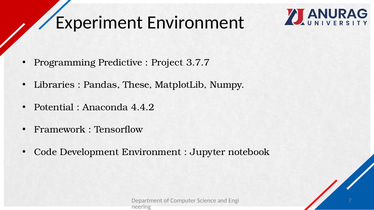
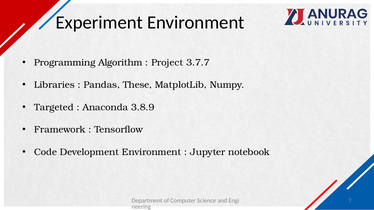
Predictive: Predictive -> Algorithm
Potential: Potential -> Targeted
4.4.2: 4.4.2 -> 3.8.9
